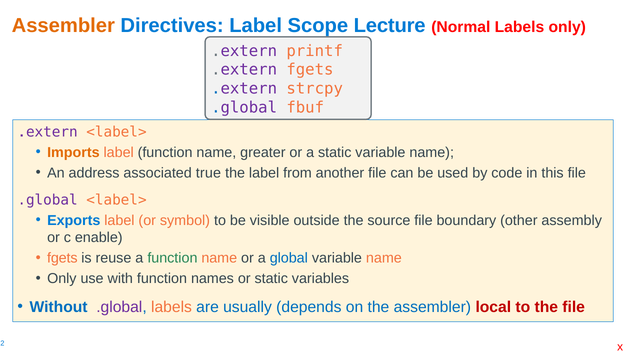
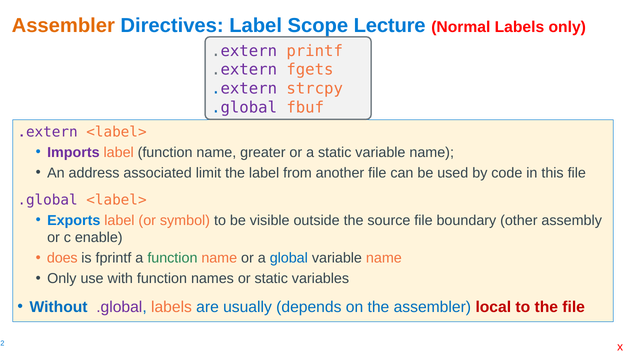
Imports colour: orange -> purple
true: true -> limit
fgets at (62, 258): fgets -> does
reuse: reuse -> fprintf
